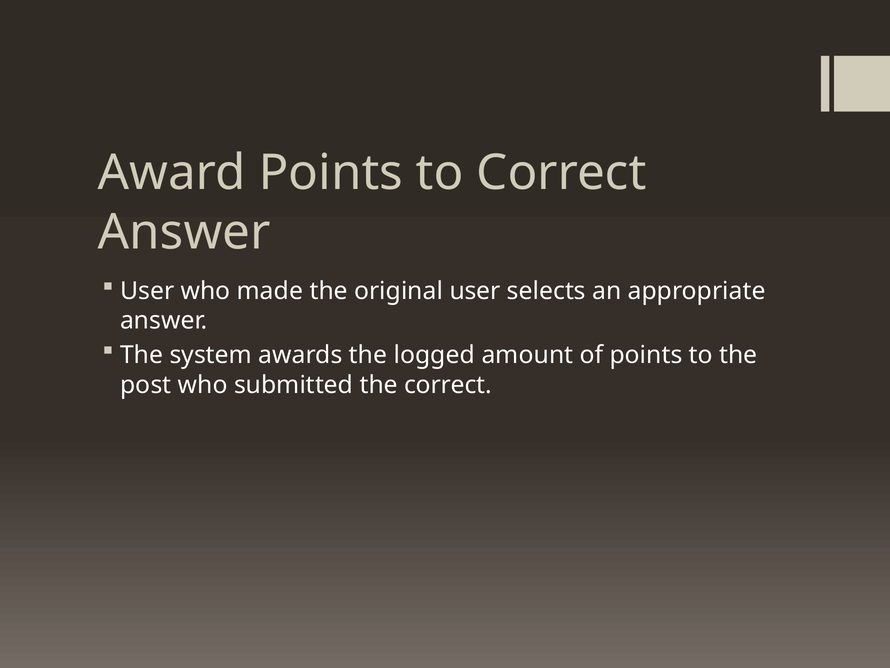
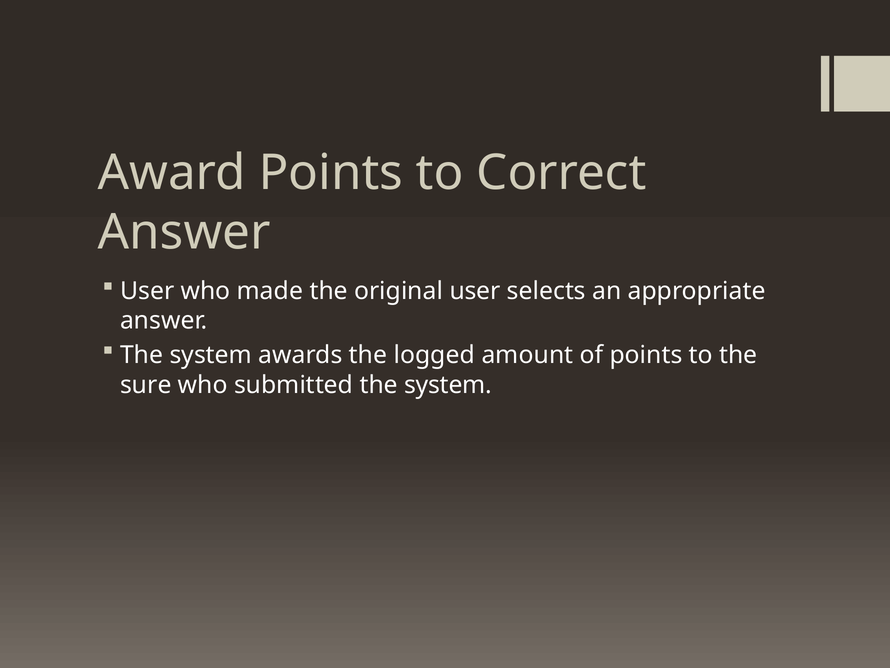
post: post -> sure
submitted the correct: correct -> system
